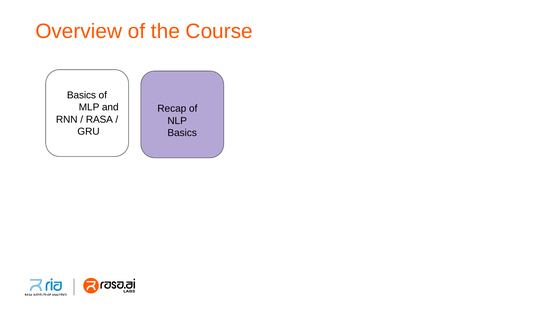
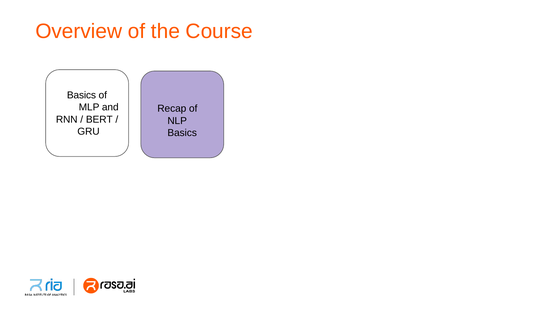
RASA: RASA -> BERT
